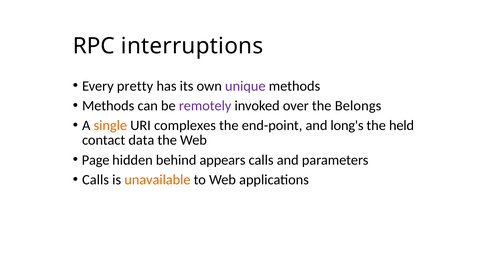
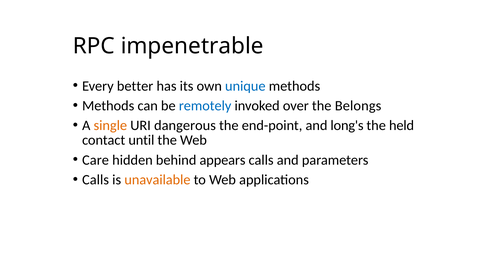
interruptions: interruptions -> impenetrable
pretty: pretty -> better
unique colour: purple -> blue
remotely colour: purple -> blue
complexes: complexes -> dangerous
data: data -> until
Page: Page -> Care
